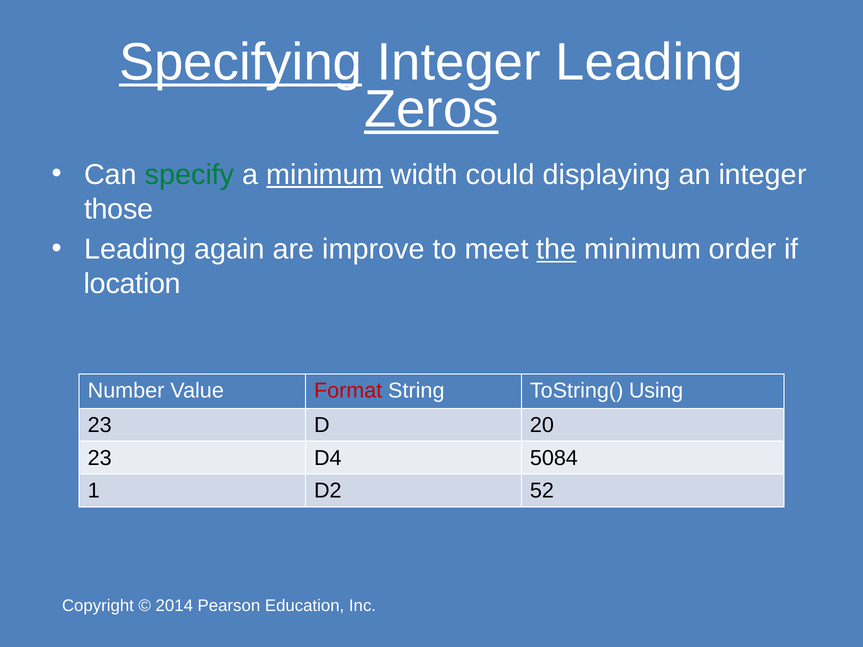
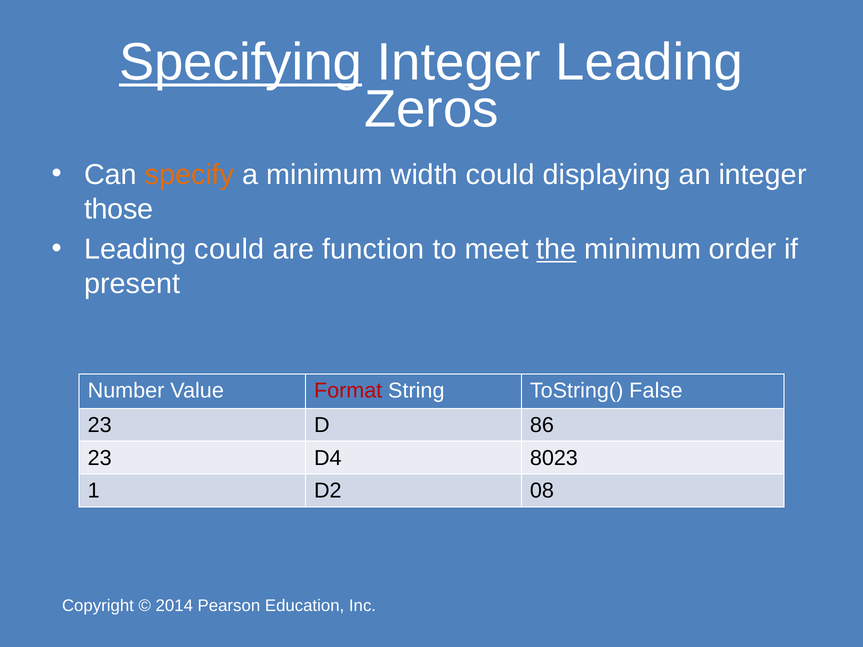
Zeros underline: present -> none
specify colour: green -> orange
minimum at (325, 175) underline: present -> none
Leading again: again -> could
improve: improve -> function
location: location -> present
Using: Using -> False
20: 20 -> 86
5084: 5084 -> 8023
52: 52 -> 08
